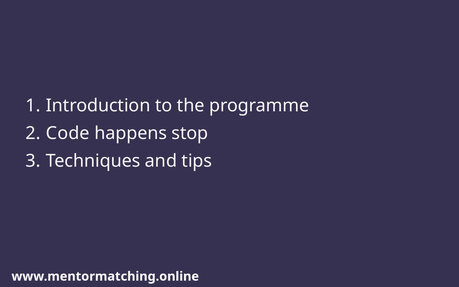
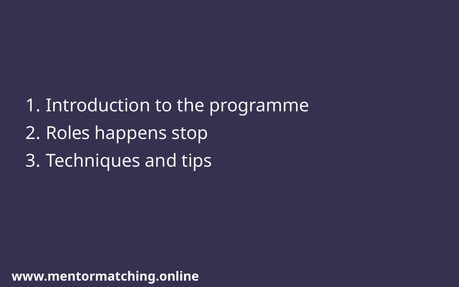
Code: Code -> Roles
